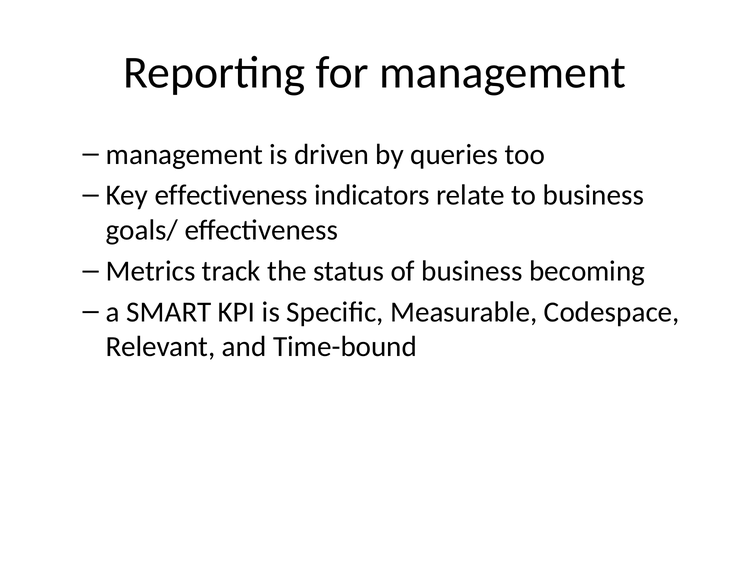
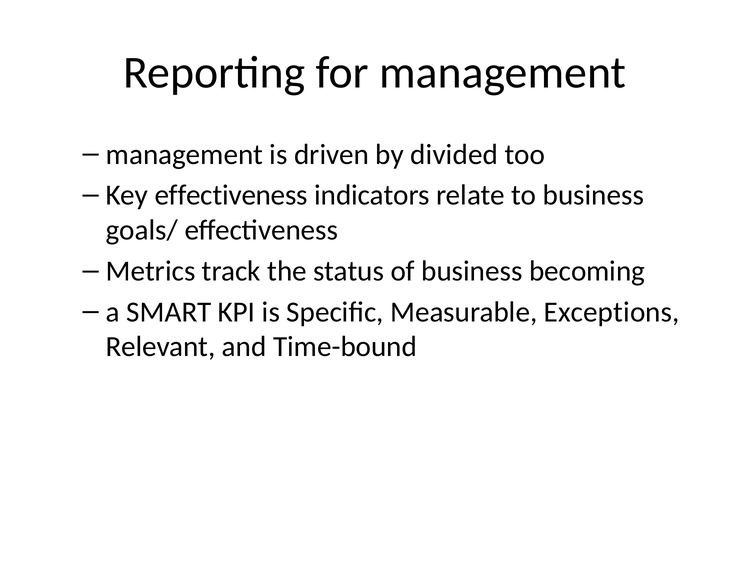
queries: queries -> divided
Codespace: Codespace -> Exceptions
